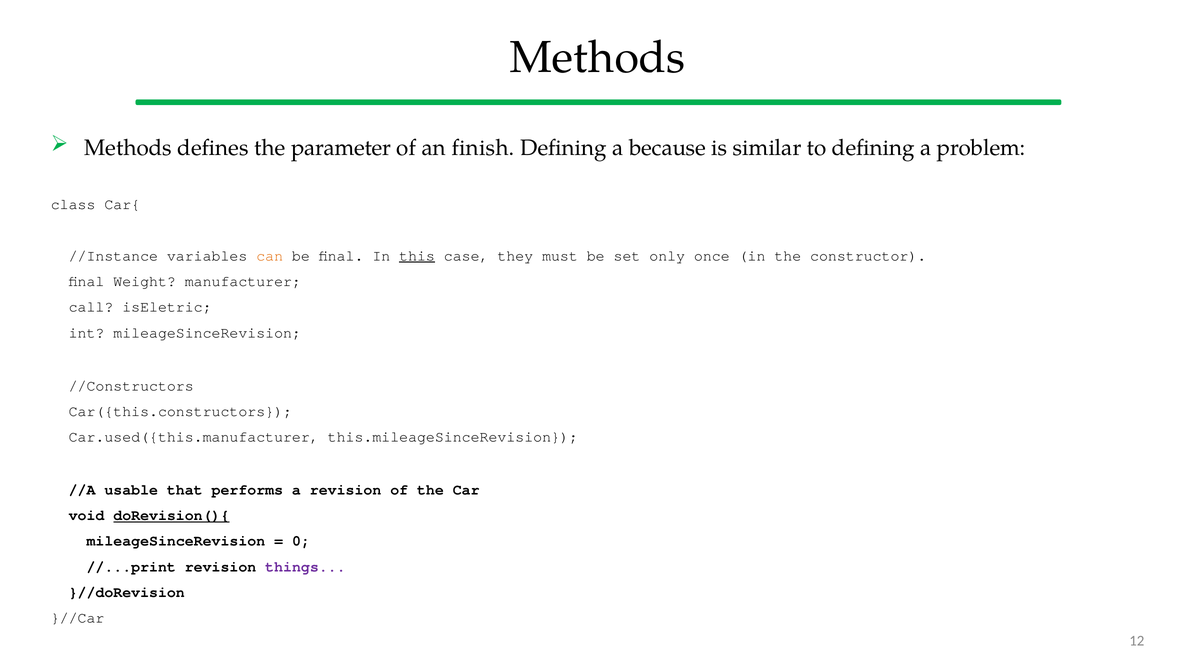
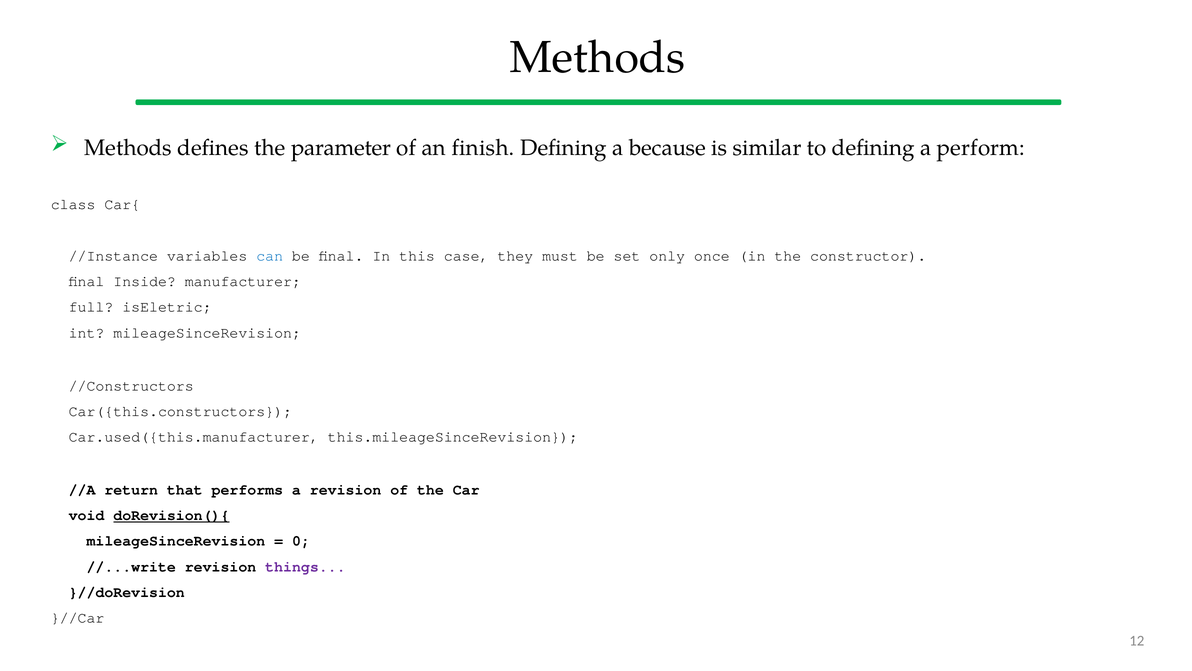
problem: problem -> perform
can colour: orange -> blue
this underline: present -> none
Weight: Weight -> Inside
call: call -> full
usable: usable -> return
//...print: //...print -> //...write
